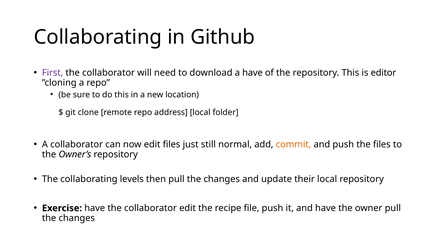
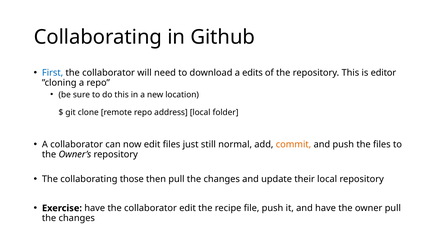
First colour: purple -> blue
a have: have -> edits
levels: levels -> those
